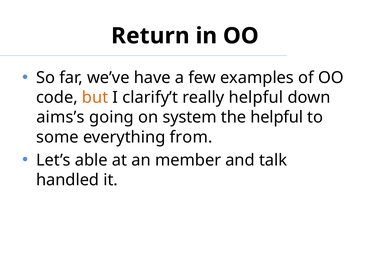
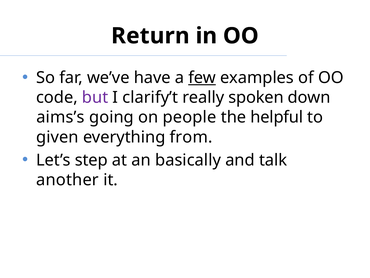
few underline: none -> present
but colour: orange -> purple
really helpful: helpful -> spoken
system: system -> people
some: some -> given
able: able -> step
member: member -> basically
handled: handled -> another
